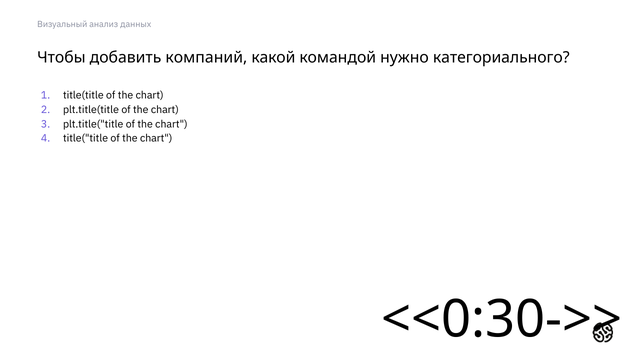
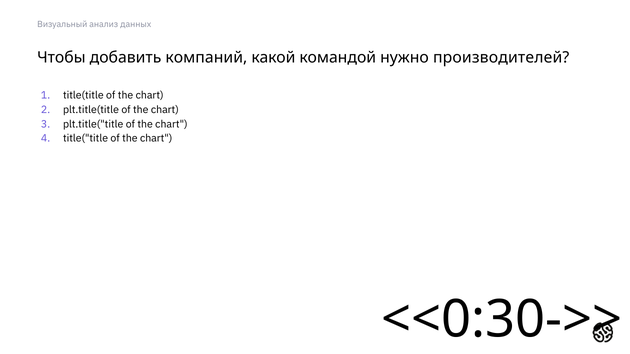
категориального: категориального -> производителей
